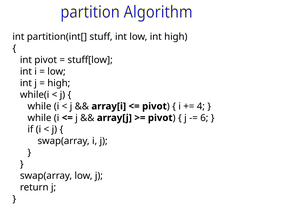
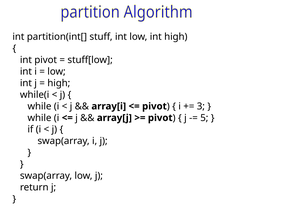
4: 4 -> 3
6: 6 -> 5
